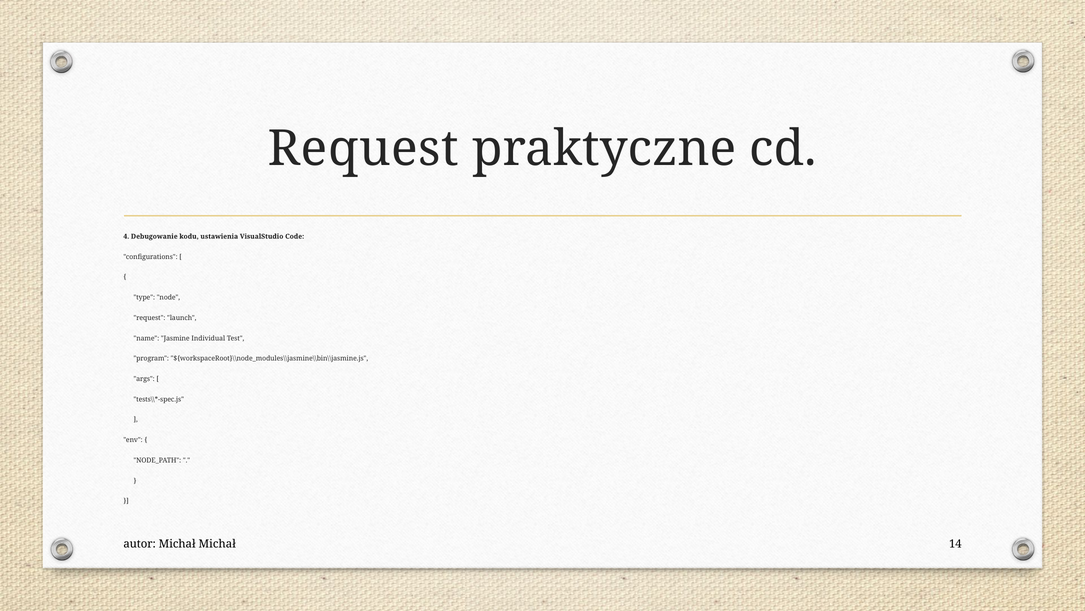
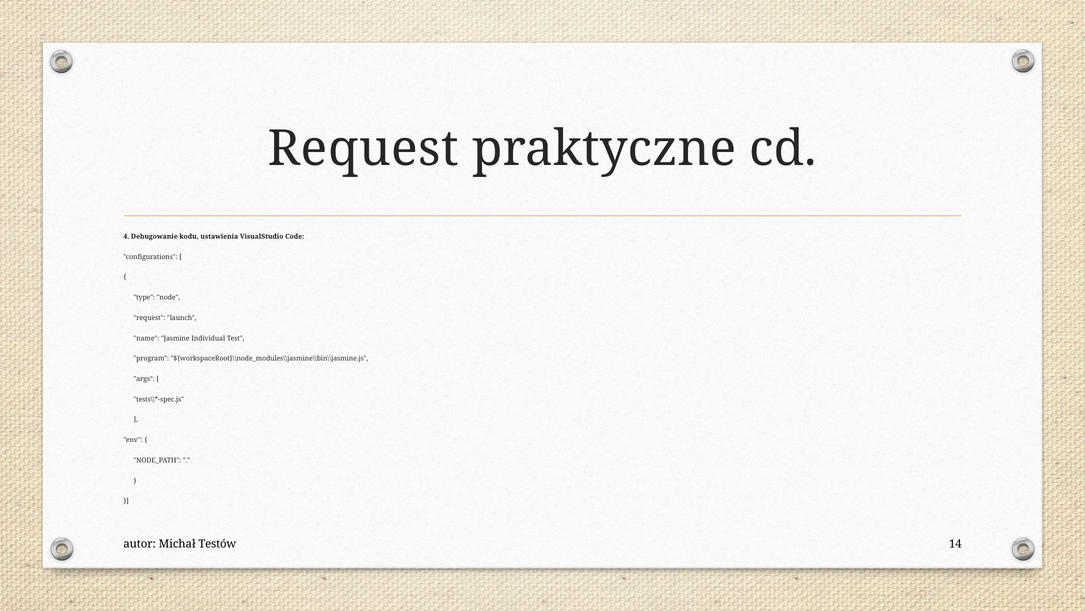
Michał Michał: Michał -> Testów
